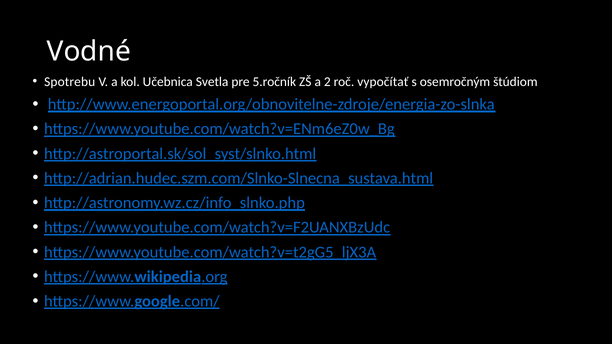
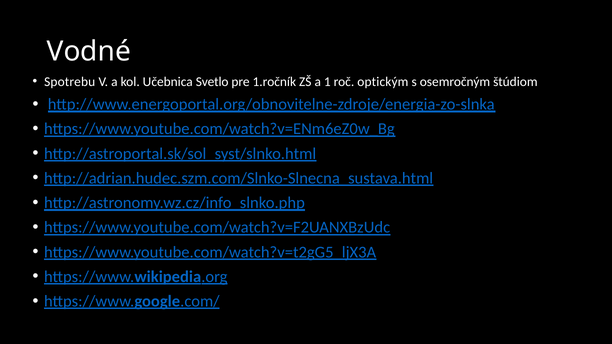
Svetla: Svetla -> Svetlo
5.ročník: 5.ročník -> 1.ročník
2: 2 -> 1
vypočítať: vypočítať -> optickým
